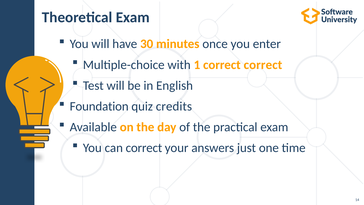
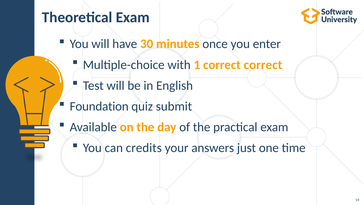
credits: credits -> submit
can correct: correct -> credits
